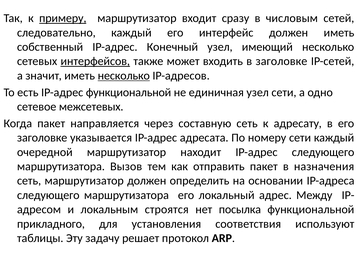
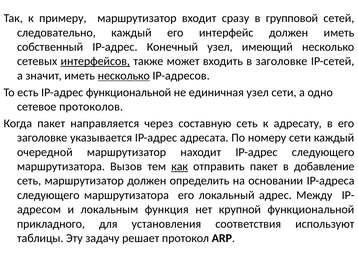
примеру underline: present -> none
числовым: числовым -> групповой
межсетевых: межсетевых -> протоколов
как underline: none -> present
назначения: назначения -> добавление
строятся: строятся -> функция
посылка: посылка -> крупной
